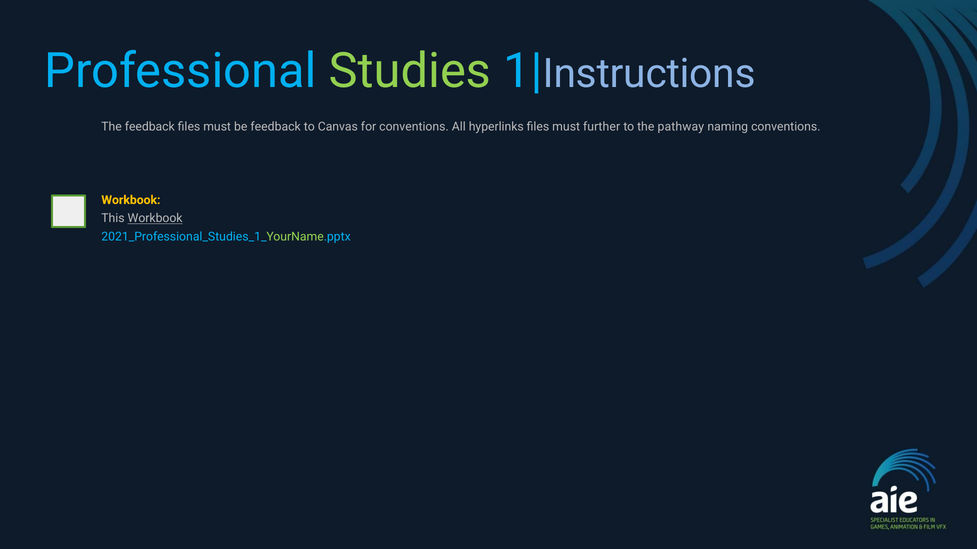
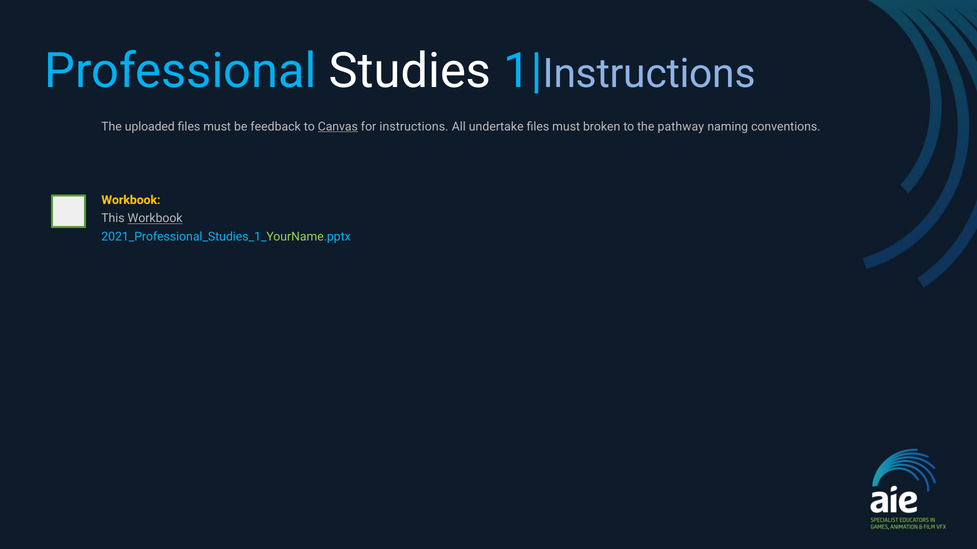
Studies colour: light green -> white
The feedback: feedback -> uploaded
Canvas underline: none -> present
for conventions: conventions -> instructions
hyperlinks: hyperlinks -> undertake
further: further -> broken
